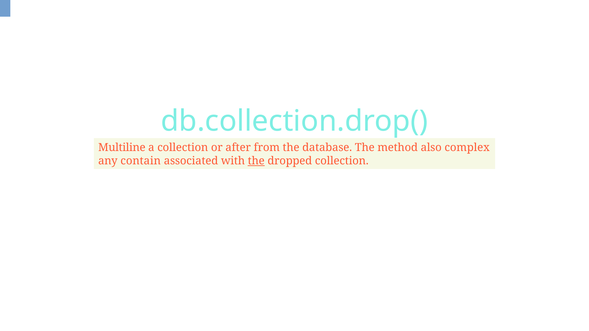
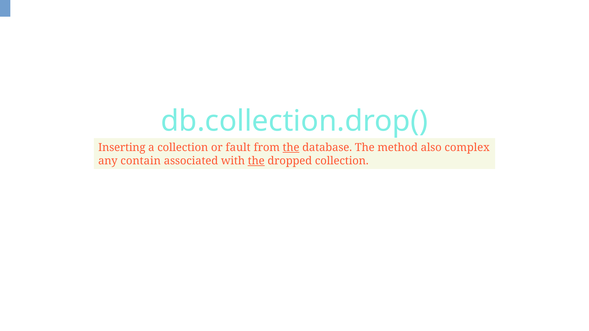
Multiline: Multiline -> Inserting
after: after -> fault
the at (291, 148) underline: none -> present
